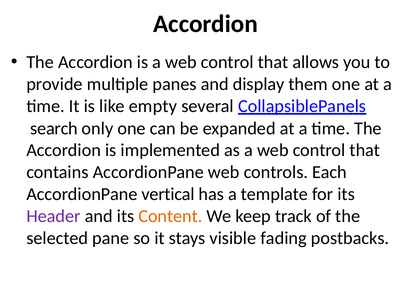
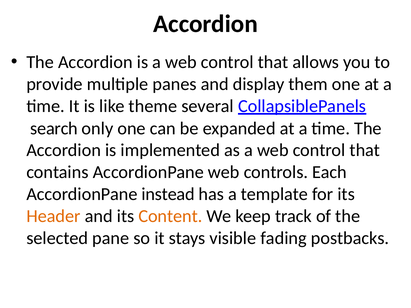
empty: empty -> theme
vertical: vertical -> instead
Header colour: purple -> orange
